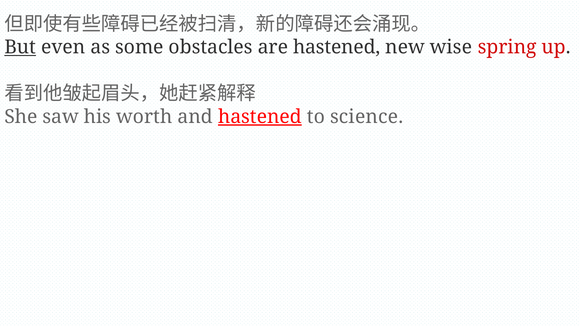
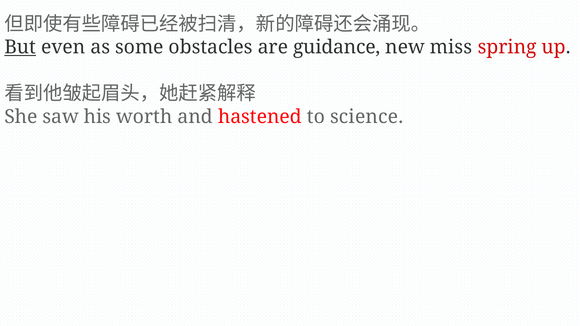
are hastened: hastened -> guidance
wise: wise -> miss
hastened at (260, 117) underline: present -> none
